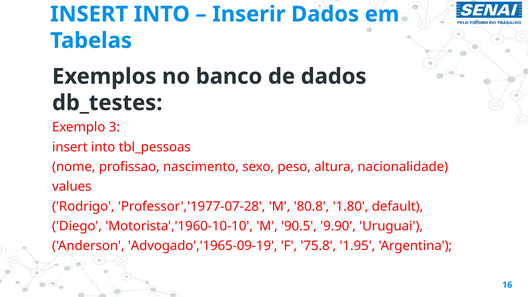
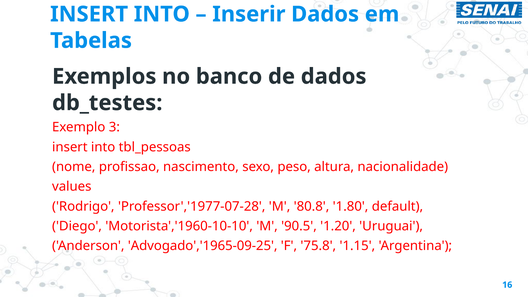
9.90: 9.90 -> 1.20
Advogado','1965-09-19: Advogado','1965-09-19 -> Advogado','1965-09-25
1.95: 1.95 -> 1.15
